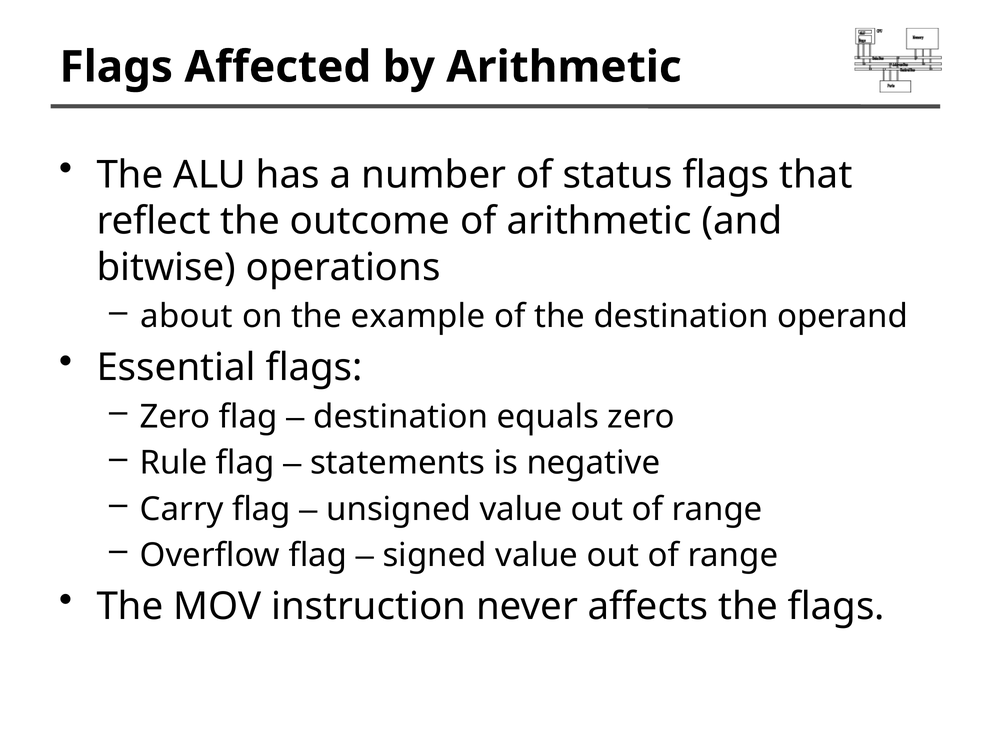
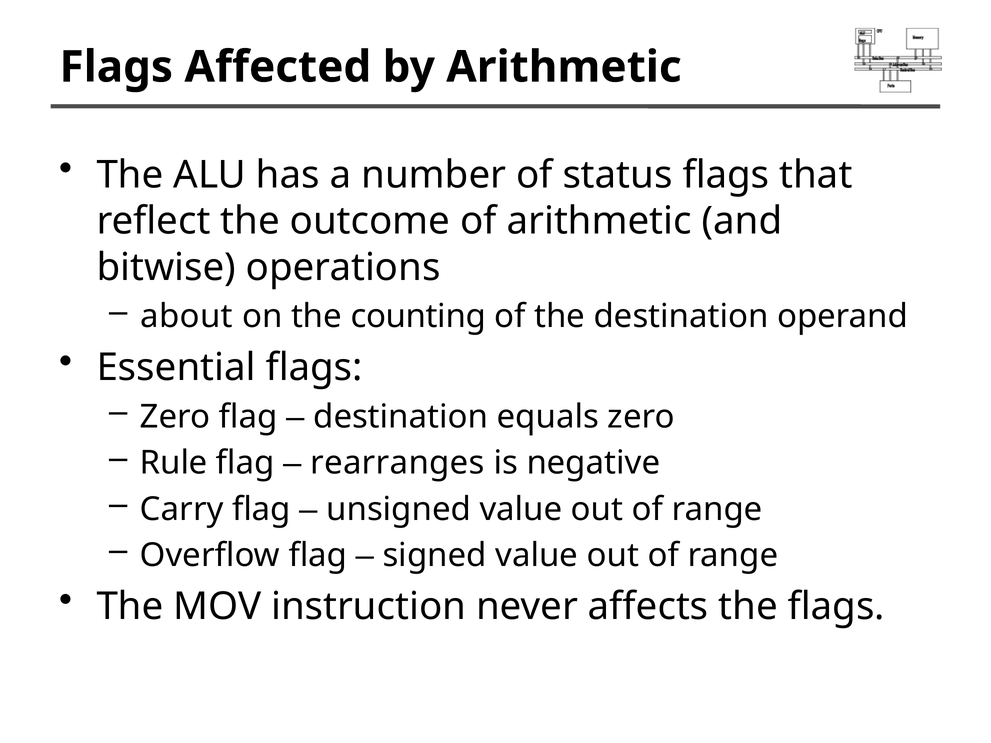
example: example -> counting
statements: statements -> rearranges
